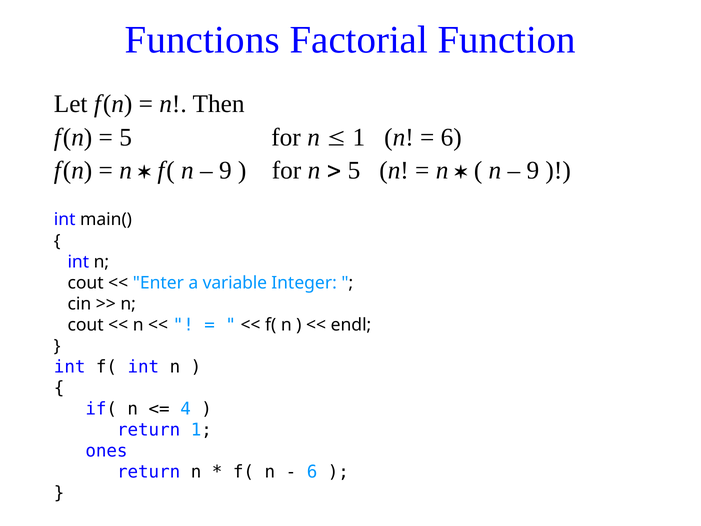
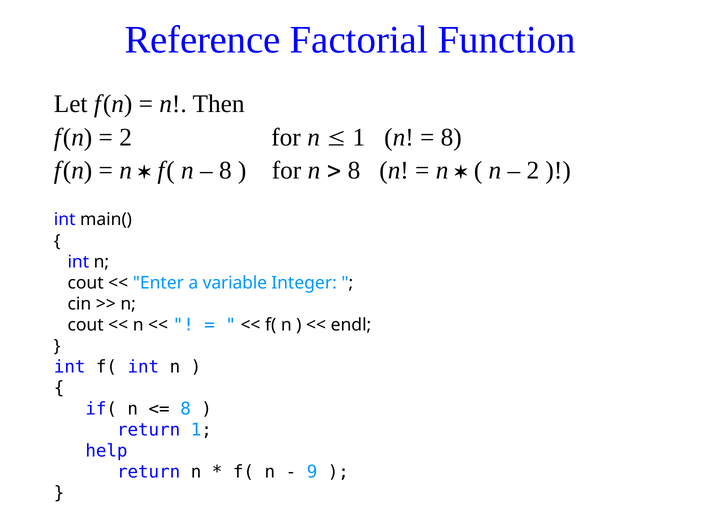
Functions: Functions -> Reference
5 at (126, 137): 5 -> 2
6 at (451, 137): 6 -> 8
9 at (225, 170): 9 -> 8
5 at (354, 170): 5 -> 8
9 at (533, 170): 9 -> 2
4 at (186, 409): 4 -> 8
ones: ones -> help
6 at (312, 472): 6 -> 9
